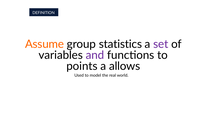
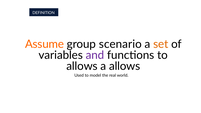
statistics: statistics -> scenario
set colour: purple -> orange
points at (82, 66): points -> allows
